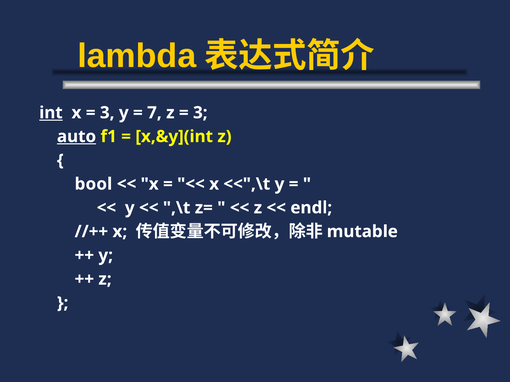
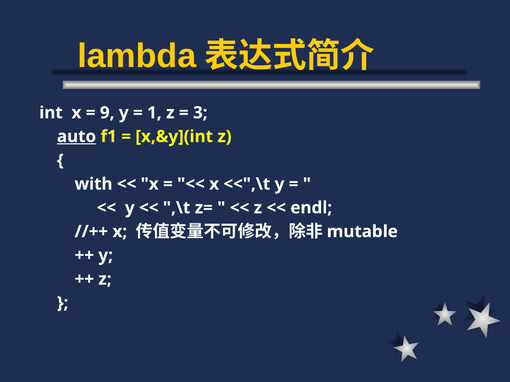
int underline: present -> none
3 at (107, 113): 3 -> 9
7: 7 -> 1
bool: bool -> with
